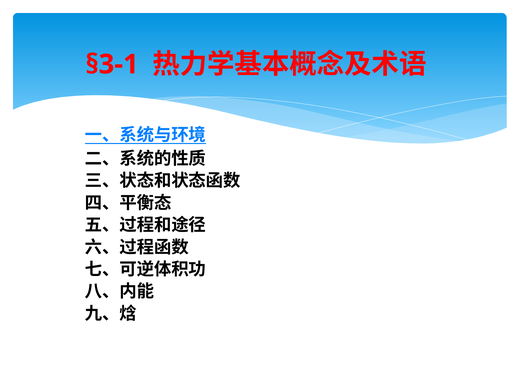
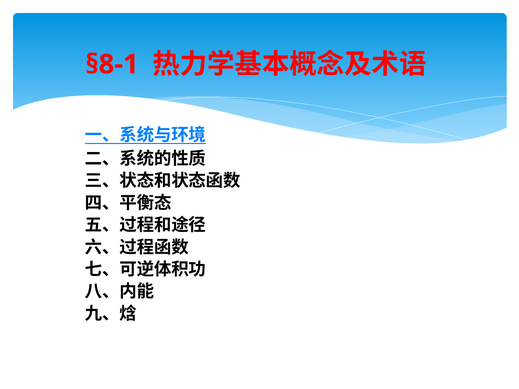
§3-1: §3-1 -> §8-1
